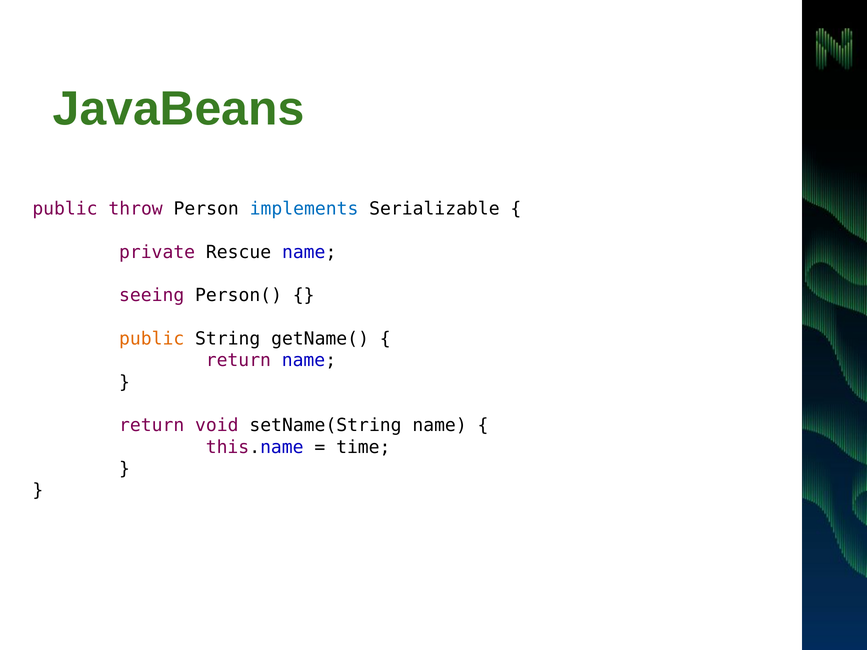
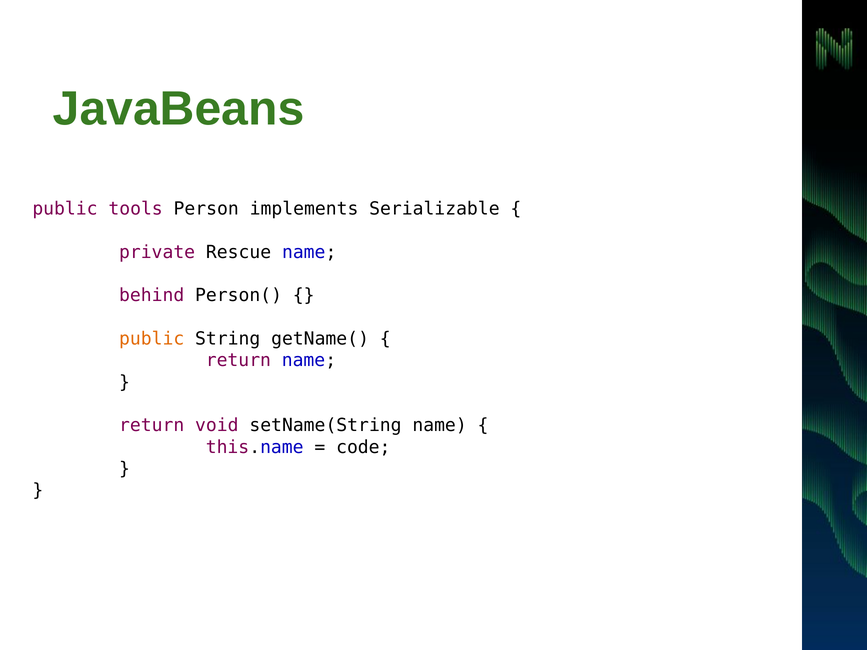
throw: throw -> tools
implements colour: blue -> black
seeing: seeing -> behind
time: time -> code
